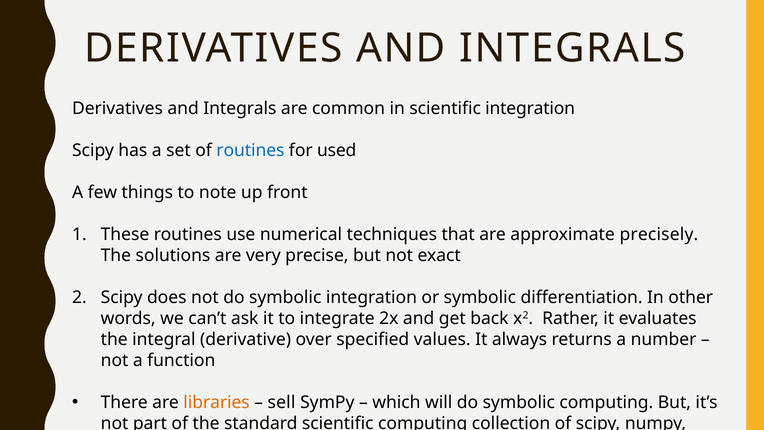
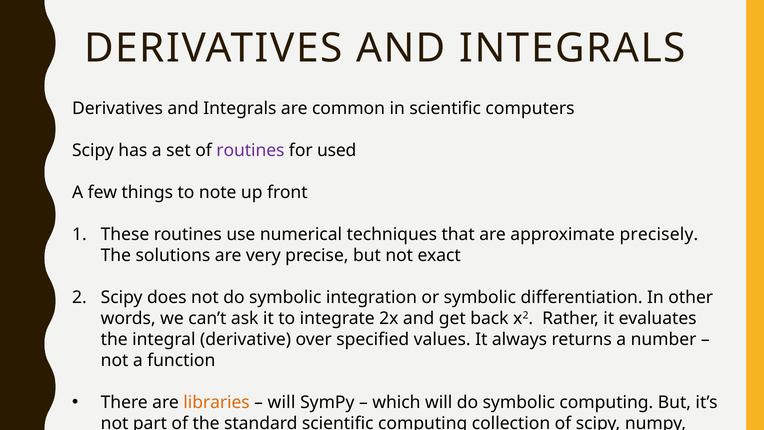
scientific integration: integration -> computers
routines at (250, 150) colour: blue -> purple
sell at (282, 402): sell -> will
